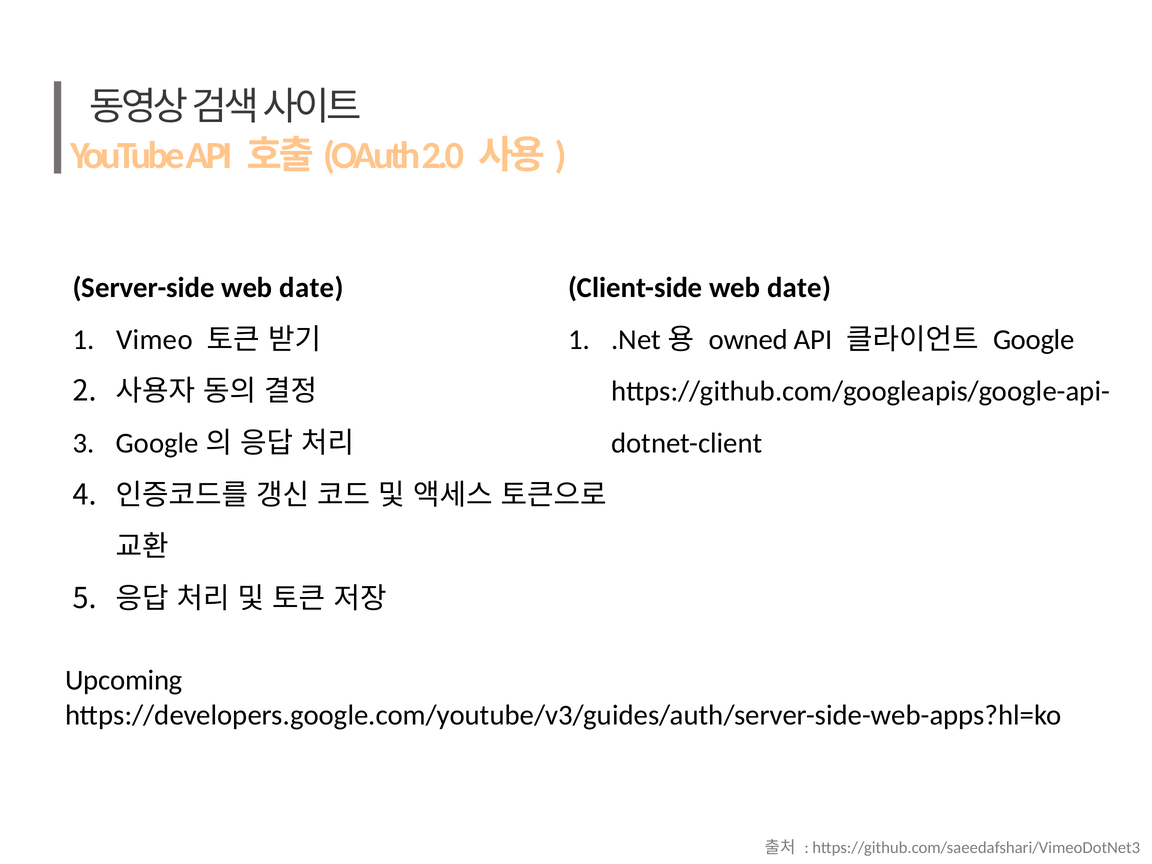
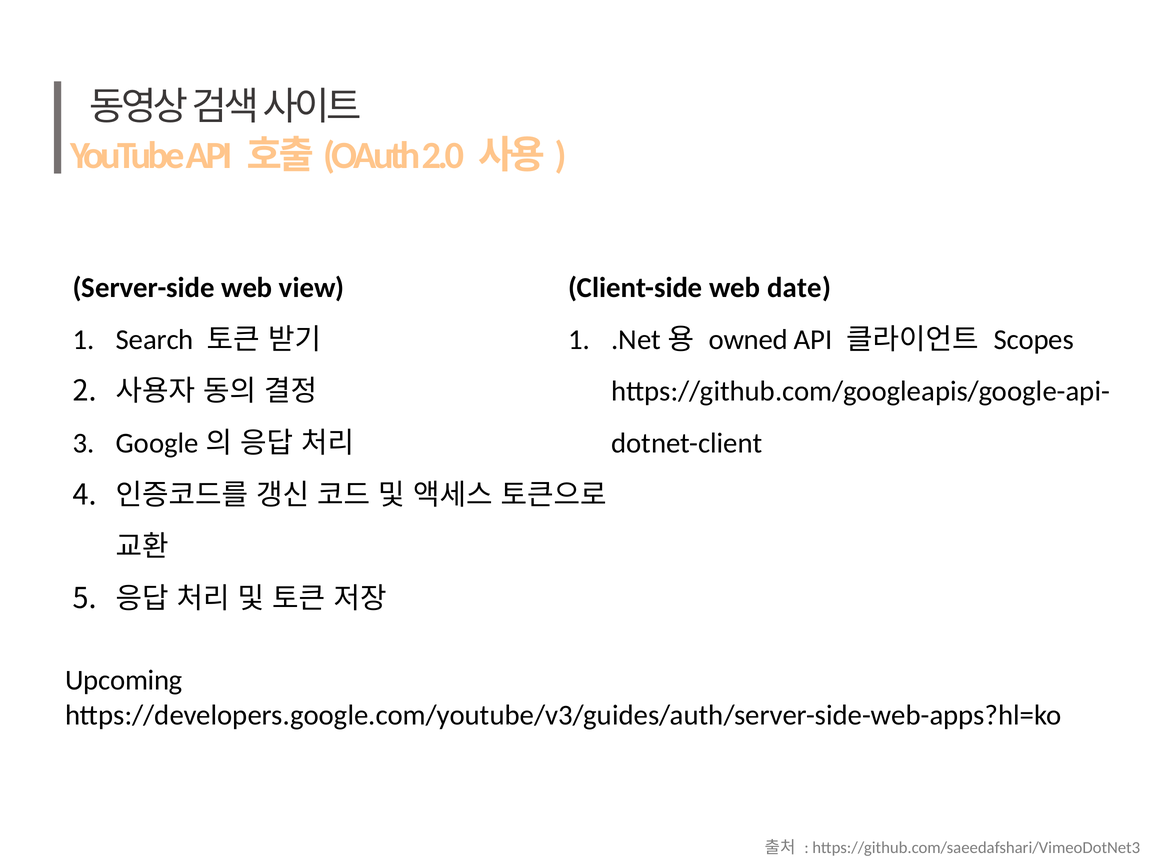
Server-side web date: date -> view
Vimeo: Vimeo -> Search
Google: Google -> Scopes
